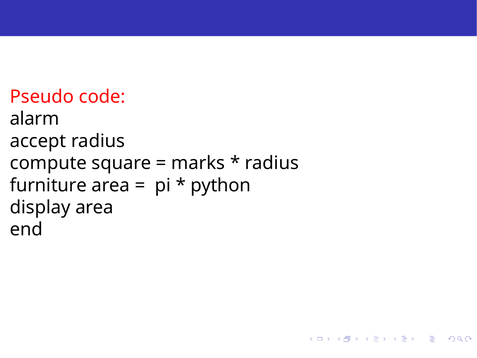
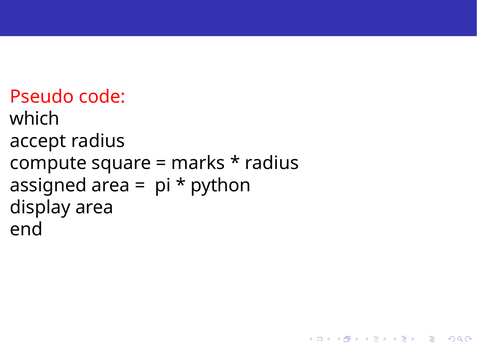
alarm: alarm -> which
furniture: furniture -> assigned
